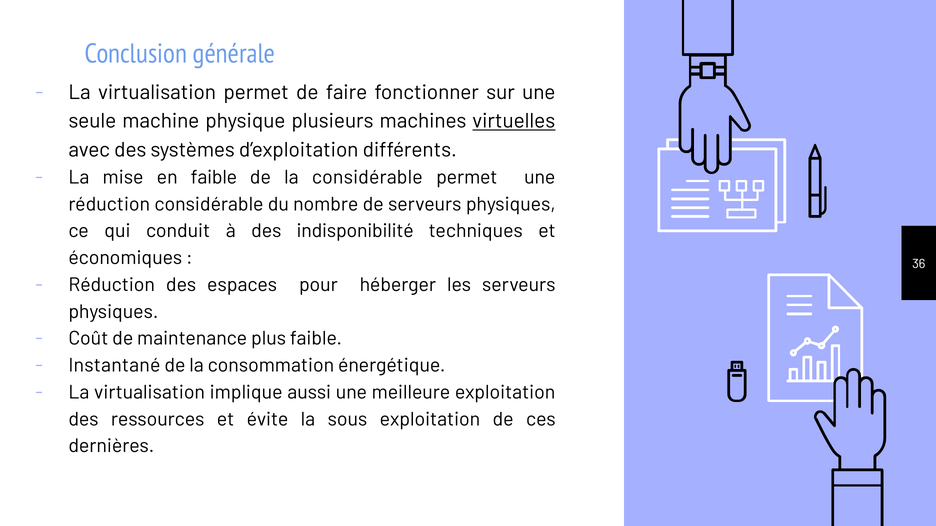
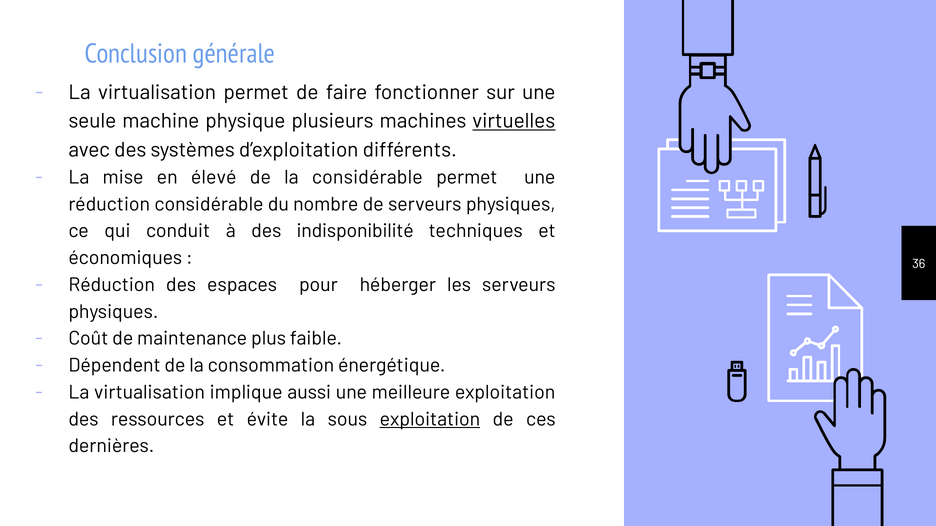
en faible: faible -> élevé
Instantané: Instantané -> Dépendent
exploitation at (430, 420) underline: none -> present
